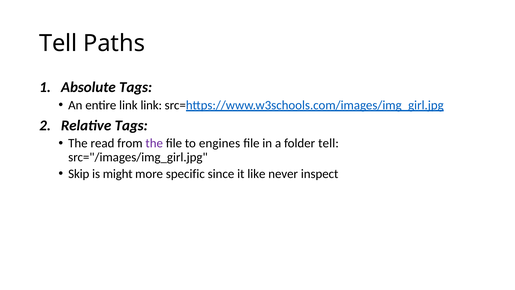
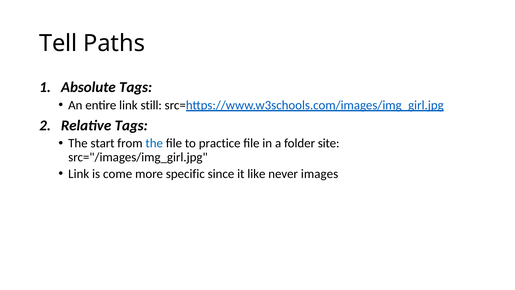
link link: link -> still
read: read -> start
the at (154, 143) colour: purple -> blue
engines: engines -> practice
folder tell: tell -> site
Skip at (79, 174): Skip -> Link
might: might -> come
inspect: inspect -> images
